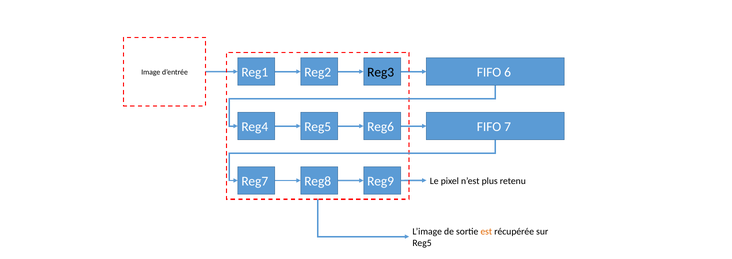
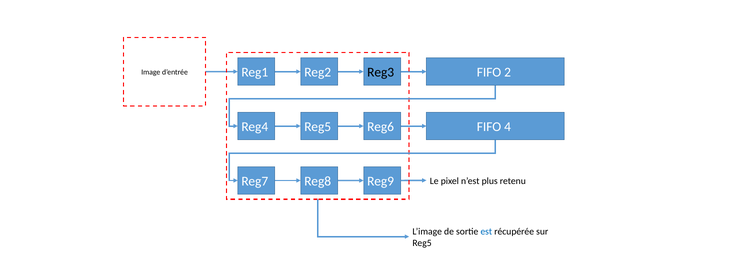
6: 6 -> 2
7: 7 -> 4
est colour: orange -> blue
